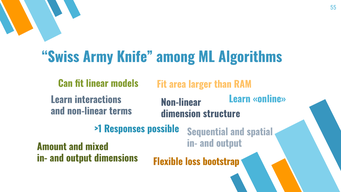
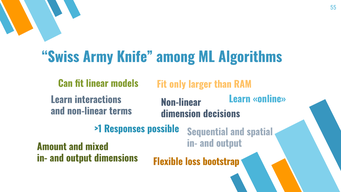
area: area -> only
structure: structure -> decisions
